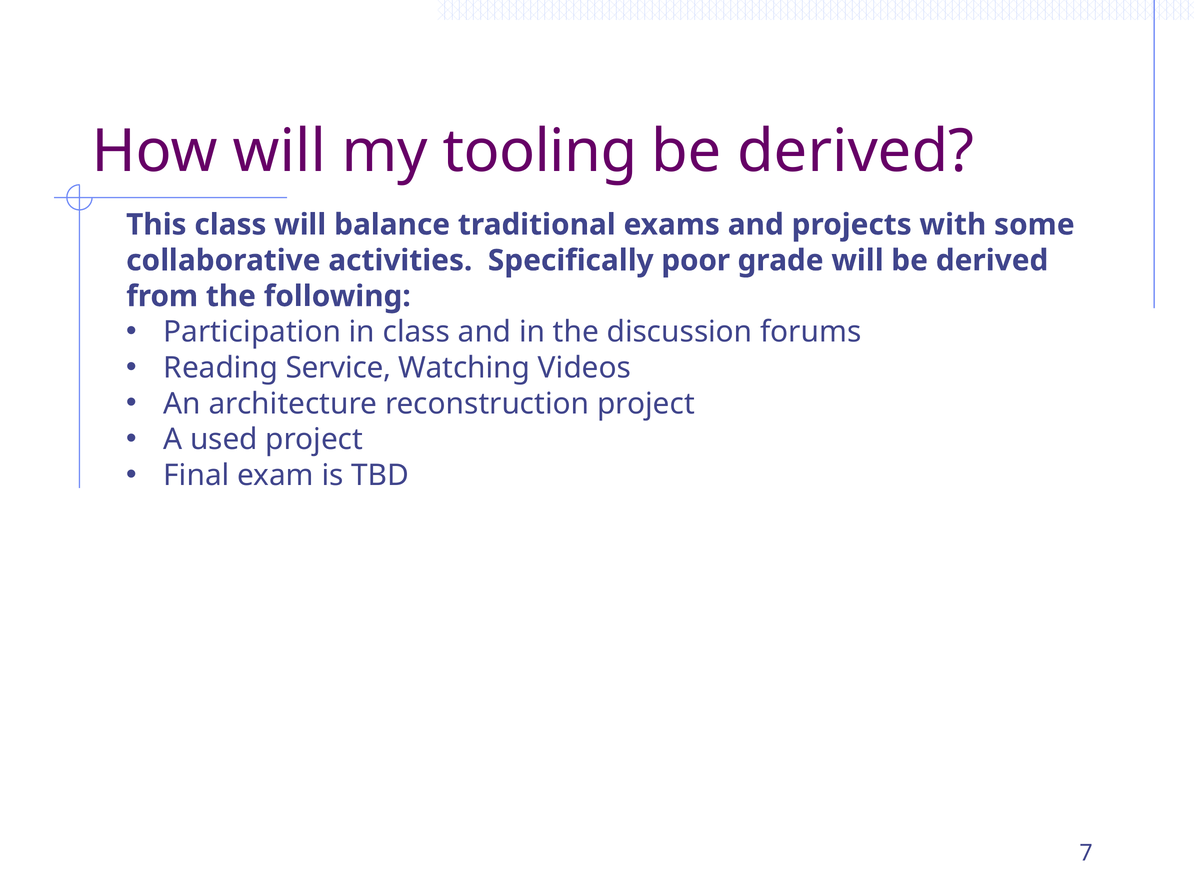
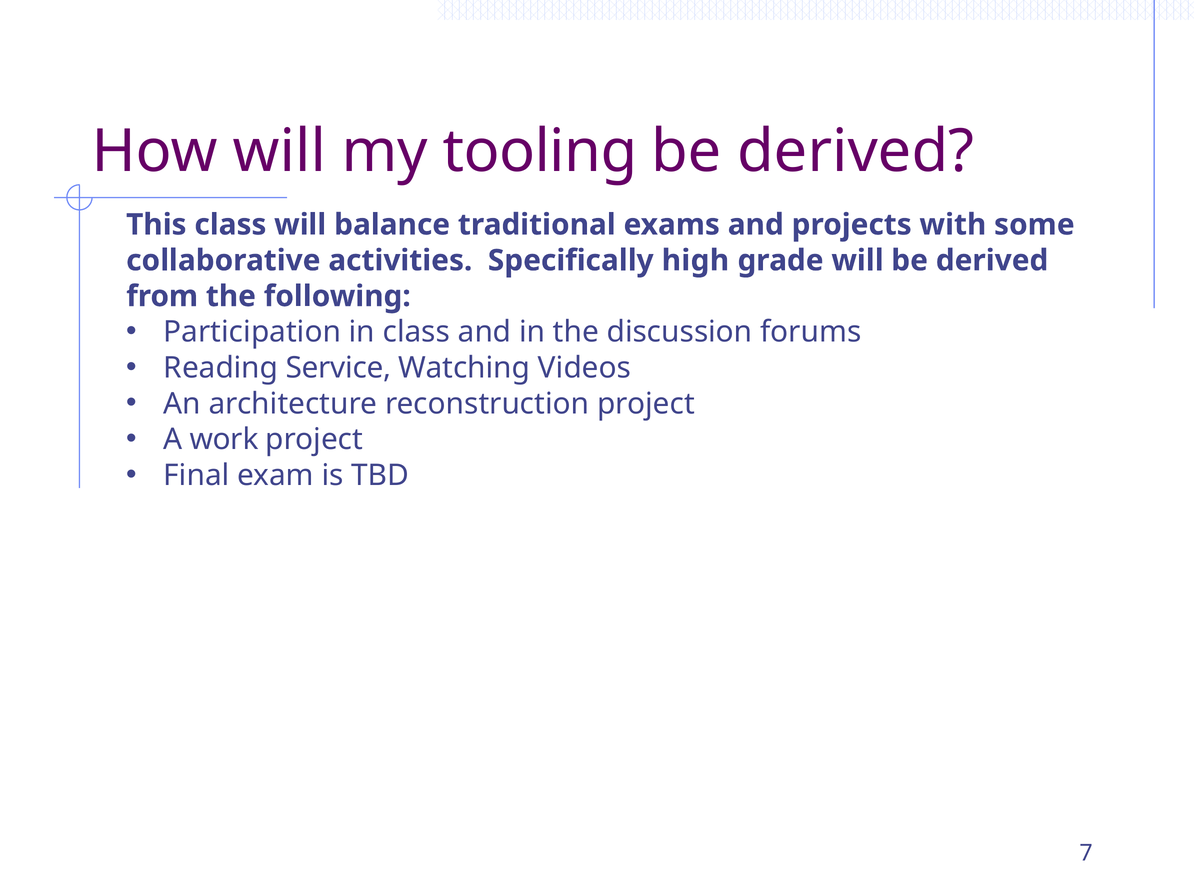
poor: poor -> high
used: used -> work
